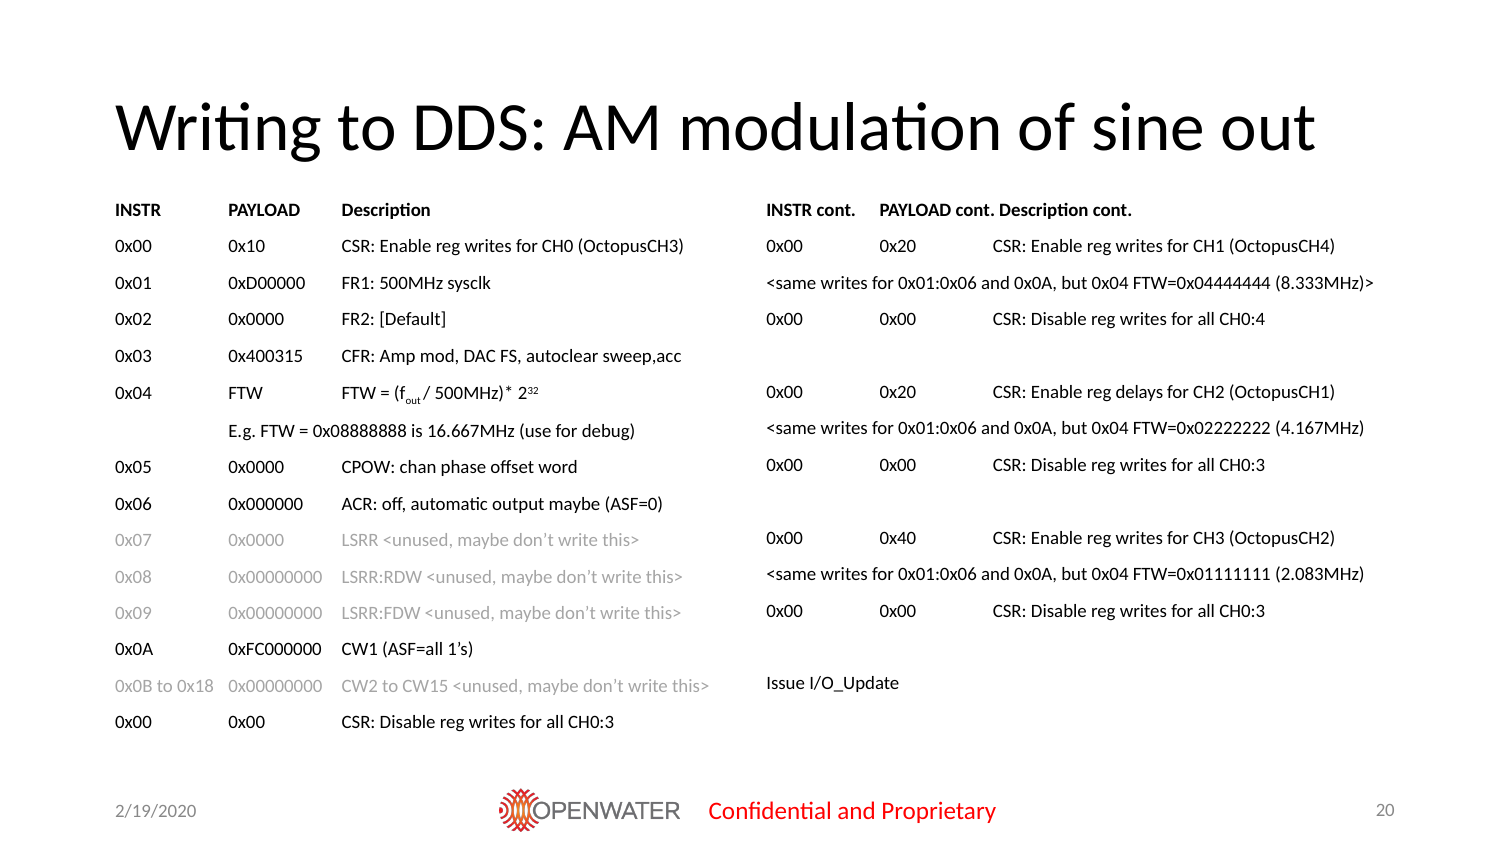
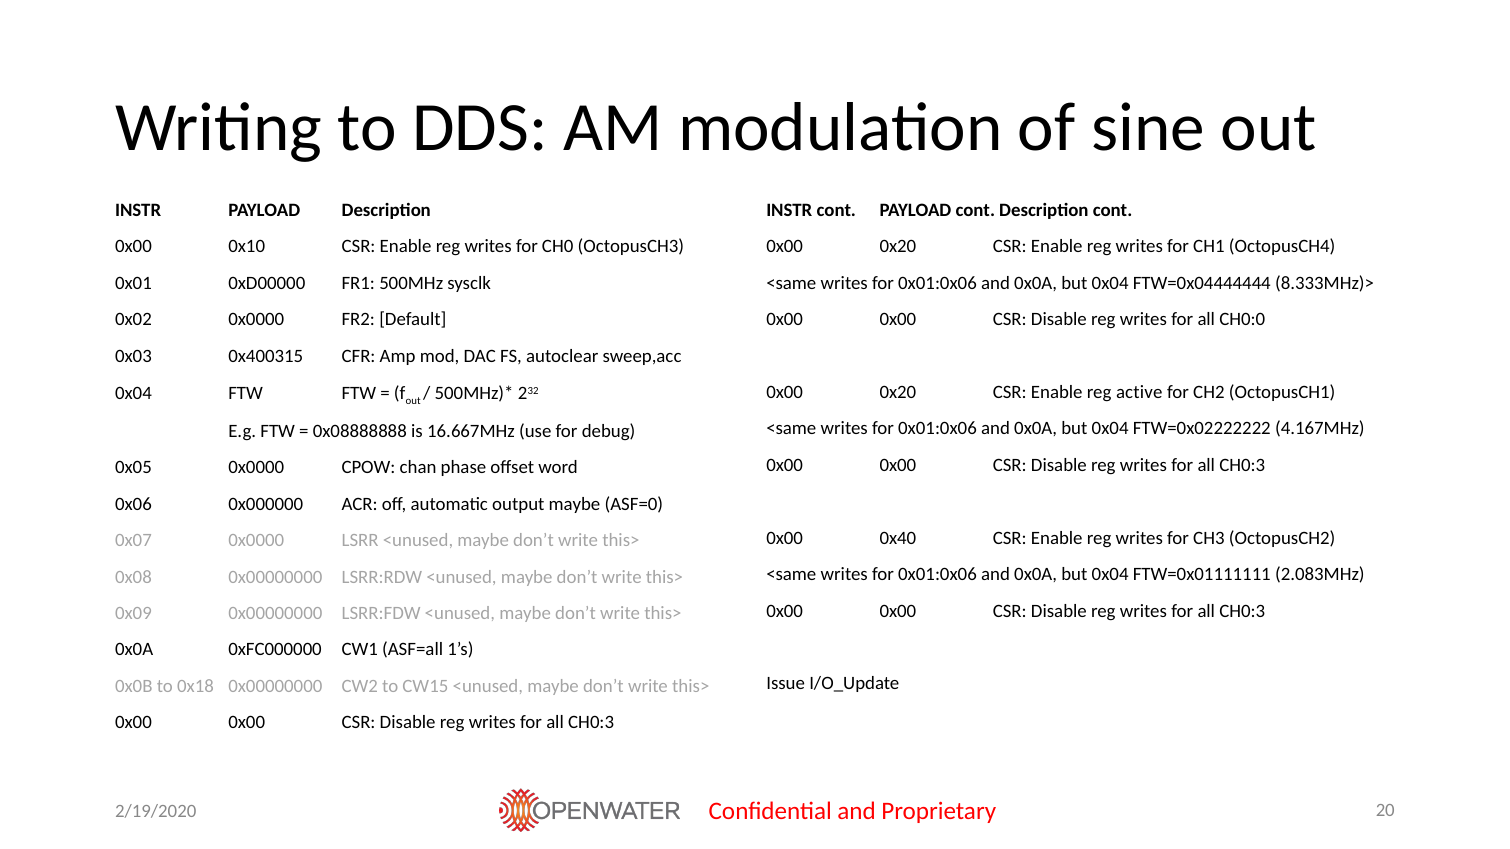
CH0:4: CH0:4 -> CH0:0
delays: delays -> active
